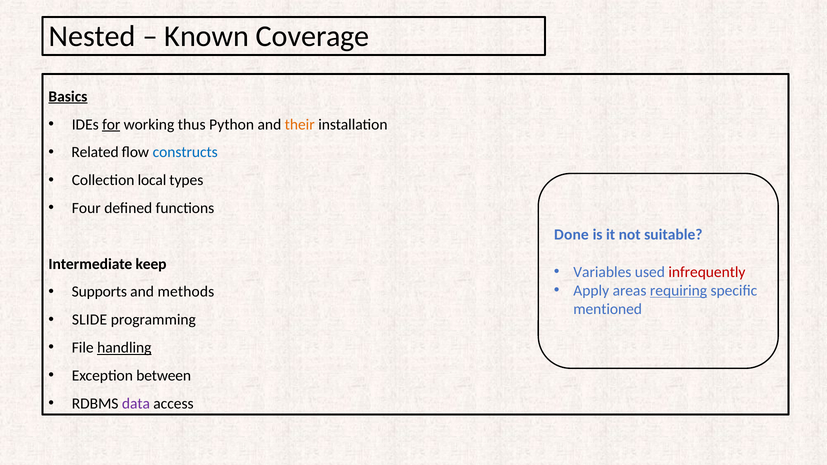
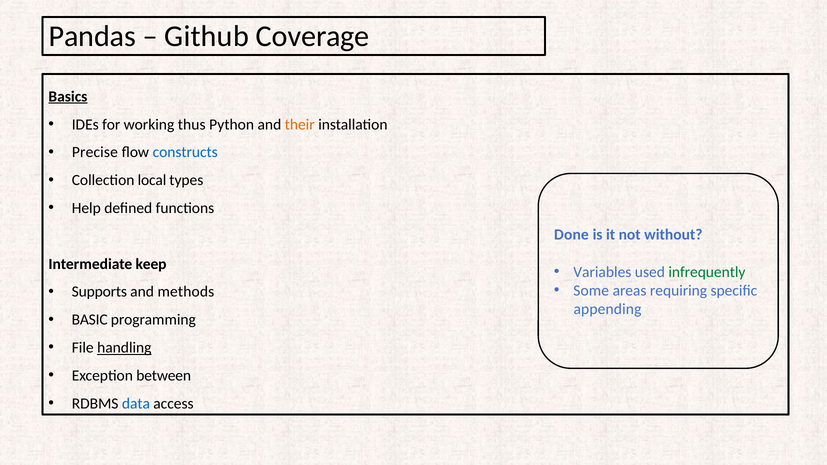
Nested: Nested -> Pandas
Known: Known -> Github
for underline: present -> none
Related: Related -> Precise
Four: Four -> Help
suitable: suitable -> without
infrequently colour: red -> green
Apply: Apply -> Some
requiring underline: present -> none
mentioned: mentioned -> appending
SLIDE: SLIDE -> BASIC
data colour: purple -> blue
